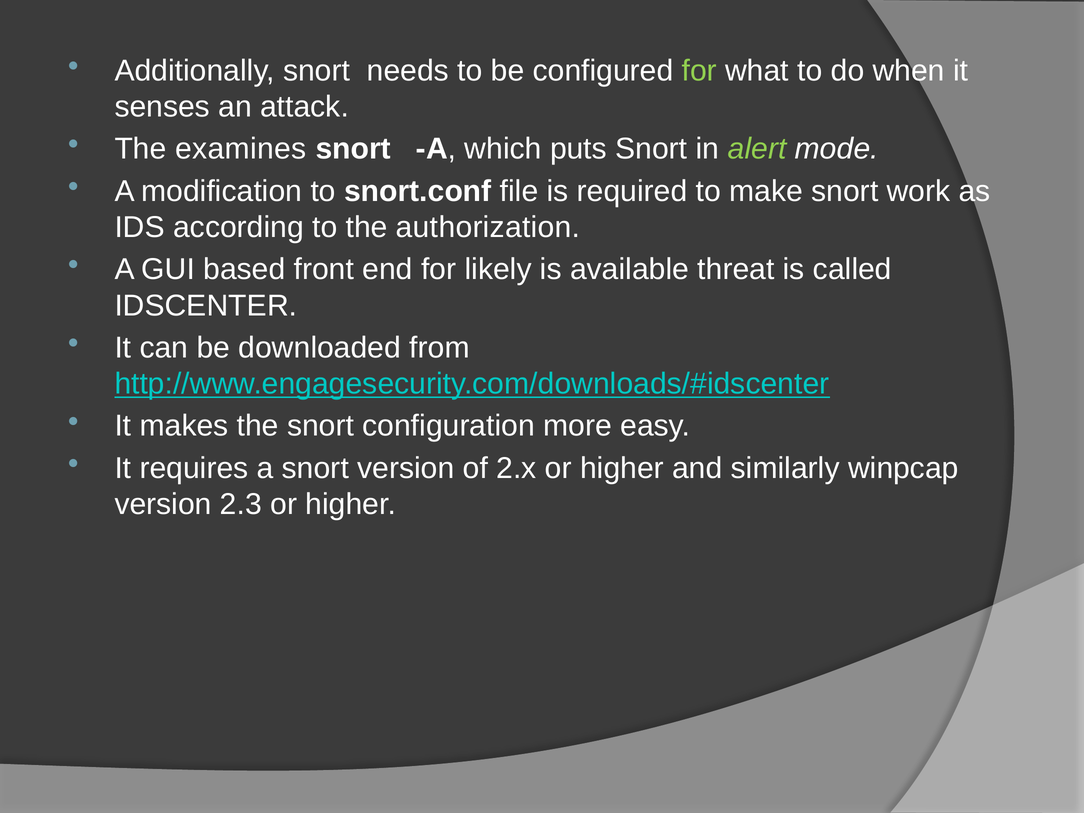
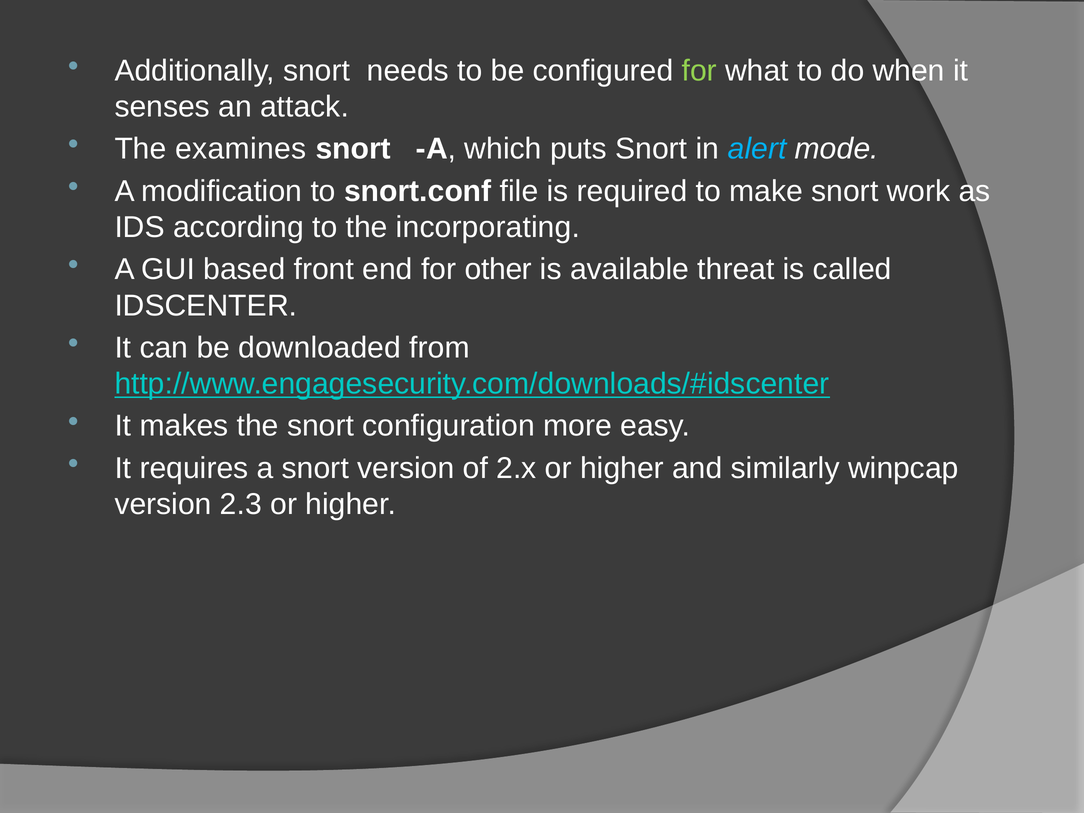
alert colour: light green -> light blue
authorization: authorization -> incorporating
likely: likely -> other
